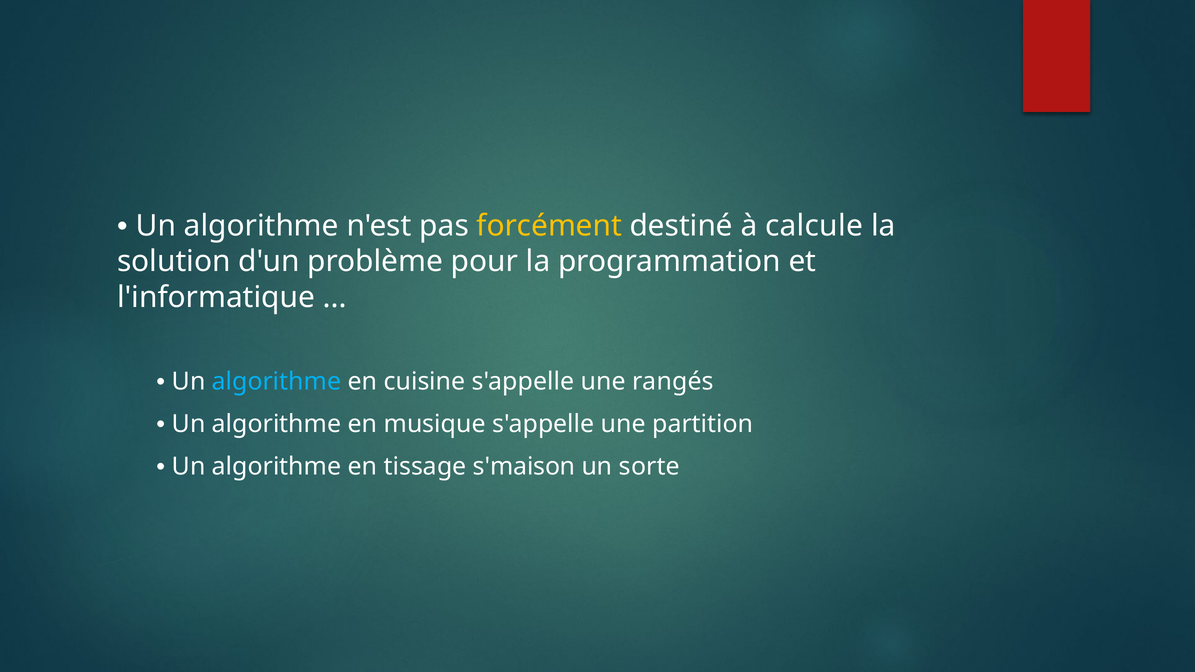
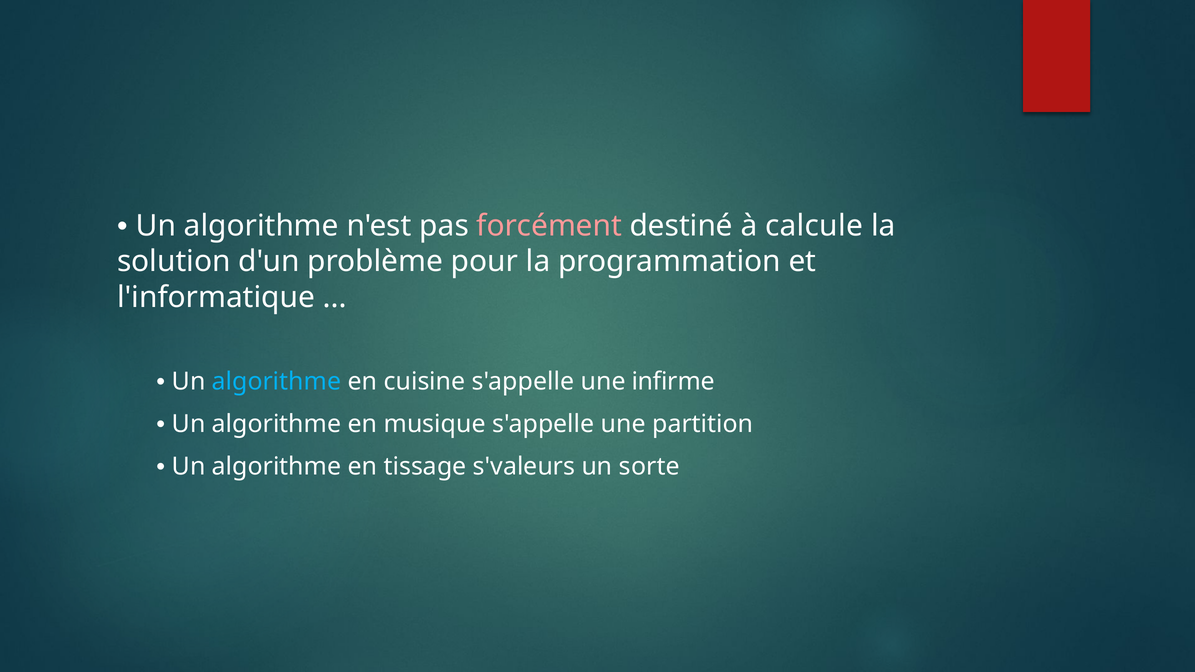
forcément colour: yellow -> pink
rangés: rangés -> infirme
s'maison: s'maison -> s'valeurs
